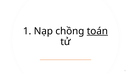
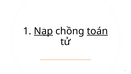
Nạp underline: none -> present
